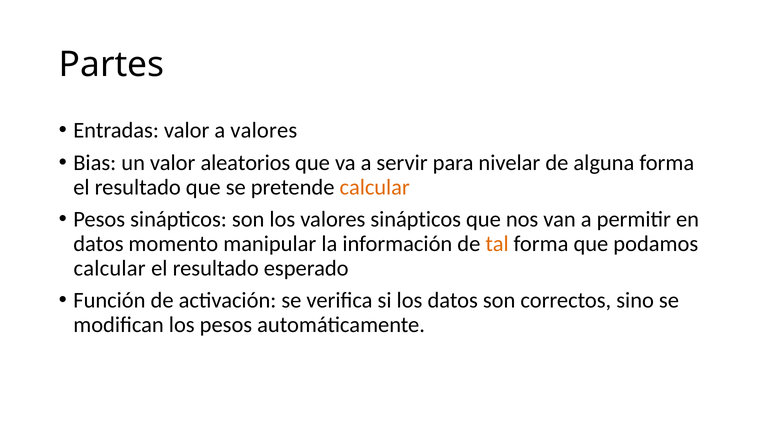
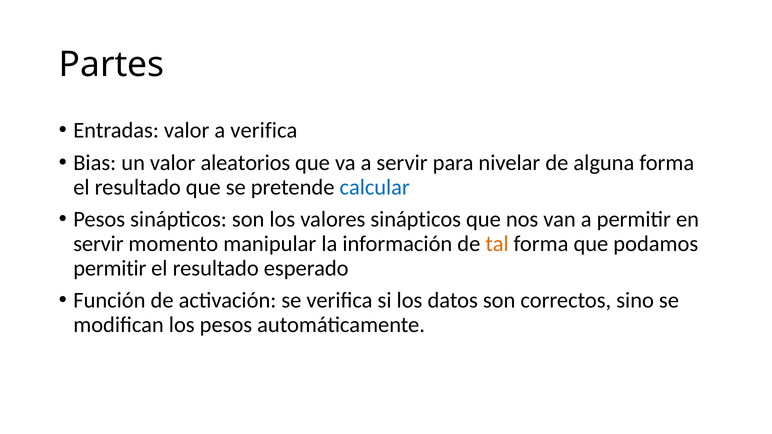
a valores: valores -> verifica
calcular at (375, 187) colour: orange -> blue
datos at (98, 244): datos -> servir
calcular at (110, 268): calcular -> permitir
